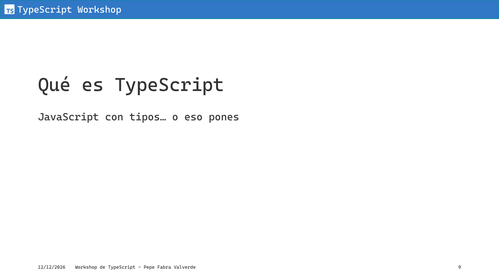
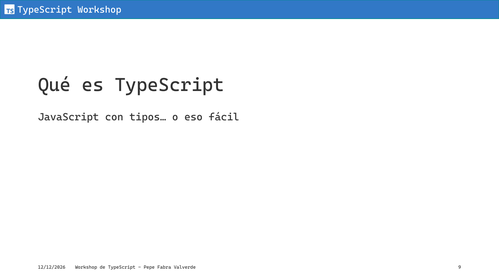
pones: pones -> fácil
